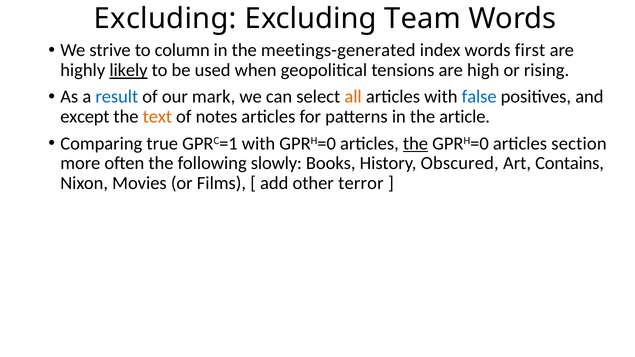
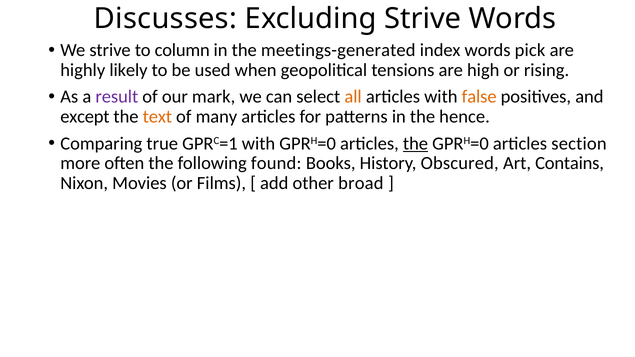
Excluding at (165, 19): Excluding -> Discusses
Excluding Team: Team -> Strive
first: first -> pick
likely underline: present -> none
result colour: blue -> purple
false colour: blue -> orange
notes: notes -> many
article: article -> hence
slowly: slowly -> found
terror: terror -> broad
